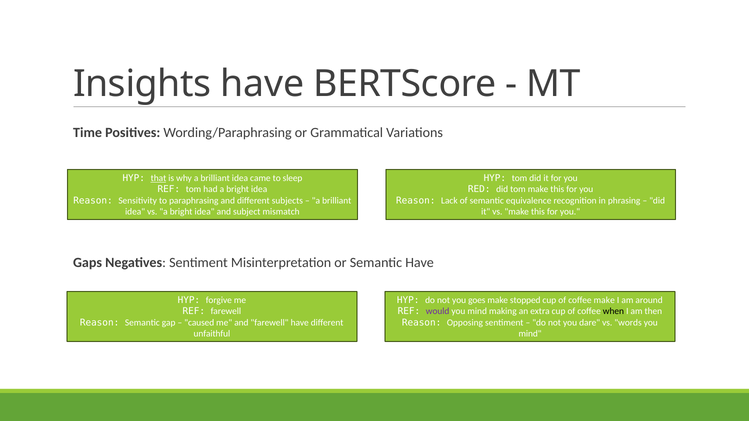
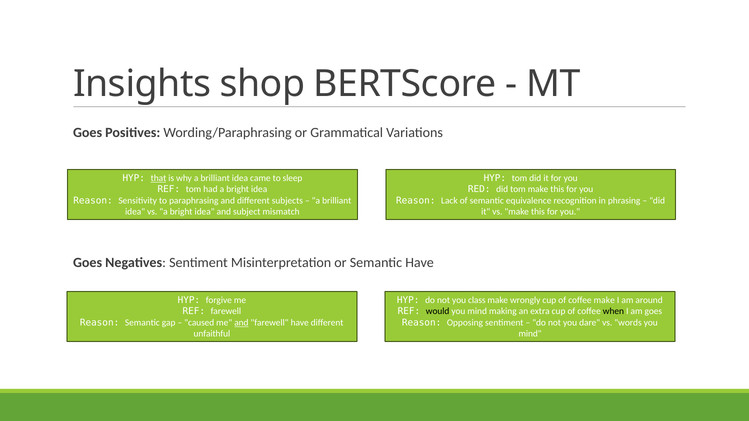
Insights have: have -> shop
Time at (88, 133): Time -> Goes
Gaps at (88, 263): Gaps -> Goes
goes: goes -> class
stopped: stopped -> wrongly
would colour: purple -> black
am then: then -> goes
and at (241, 323) underline: none -> present
